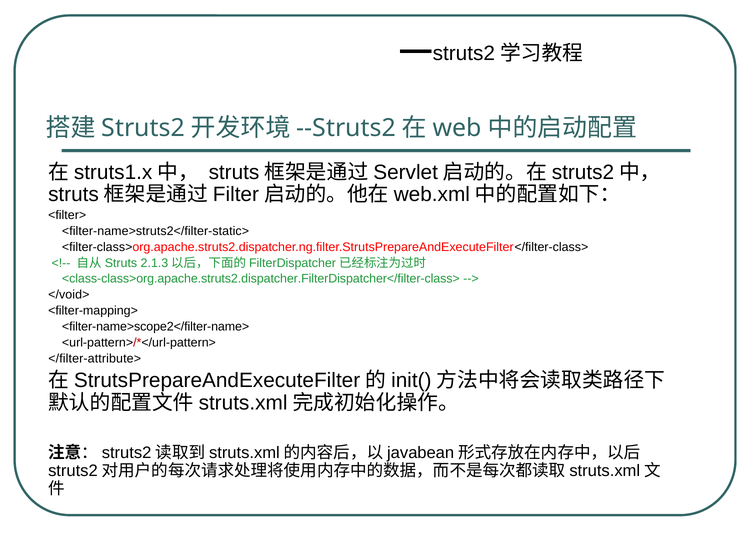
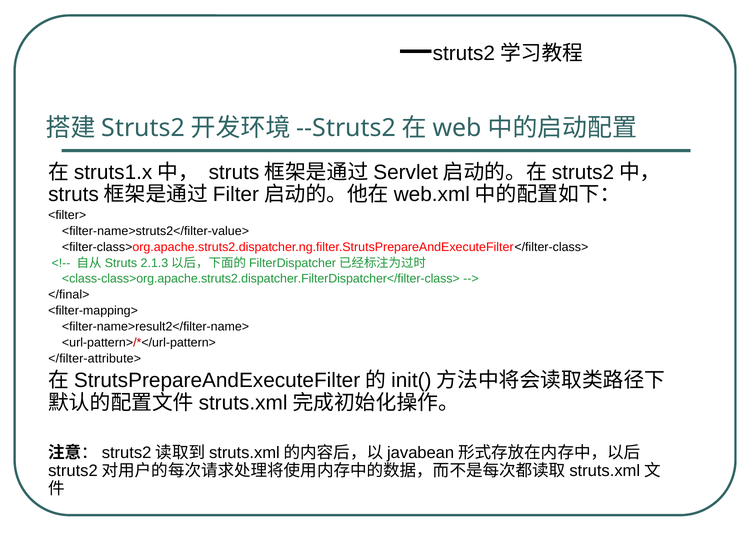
<filter-name>struts2</filter-static>: <filter-name>struts2</filter-static> -> <filter-name>struts2</filter-value>
</void>: </void> -> </final>
<filter-name>scope2</filter-name>: <filter-name>scope2</filter-name> -> <filter-name>result2</filter-name>
